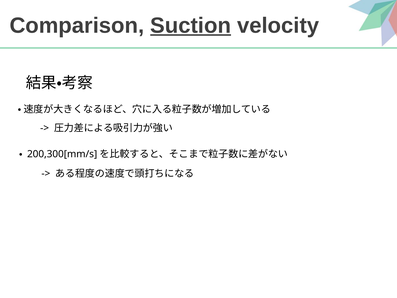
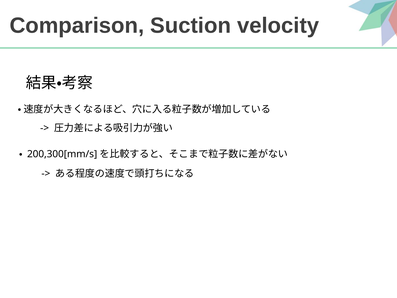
Suction underline: present -> none
